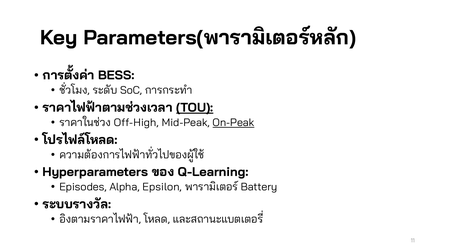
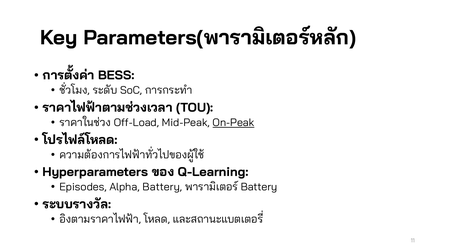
TOU underline: present -> none
Off-High: Off-High -> Off-Load
Alpha Epsilon: Epsilon -> Battery
